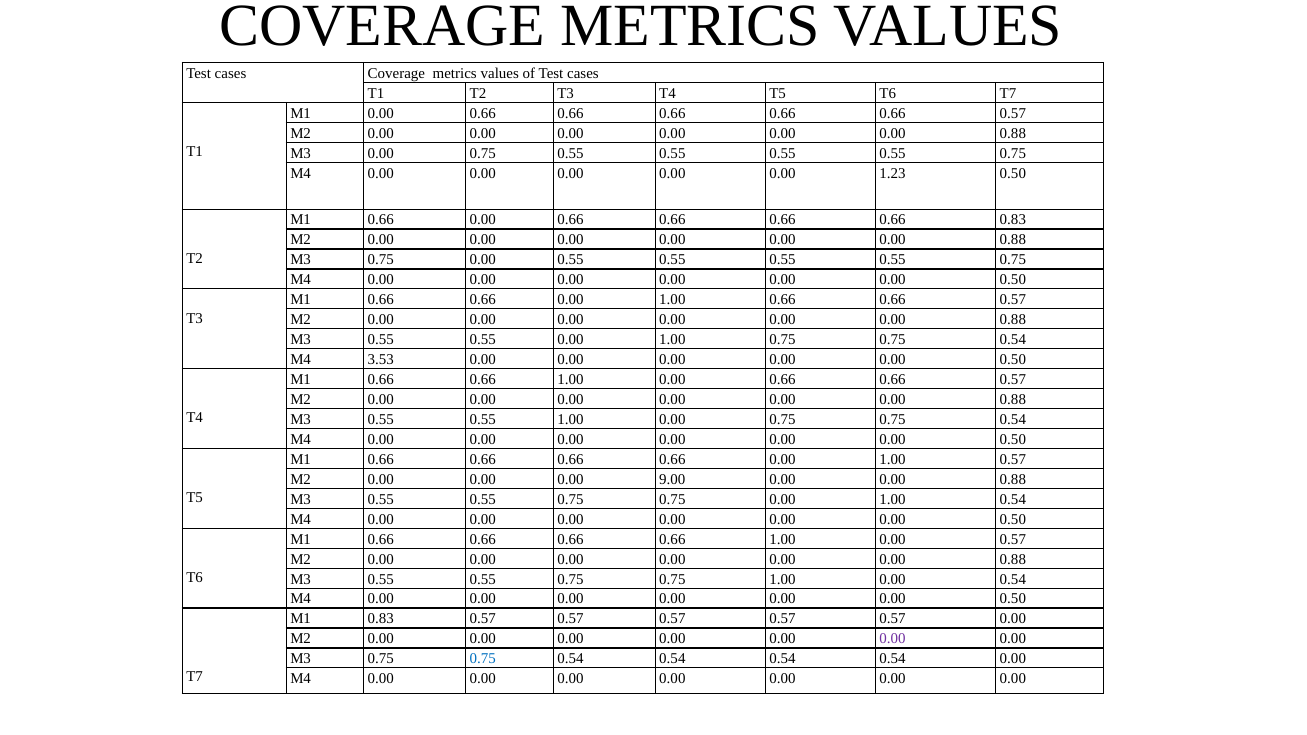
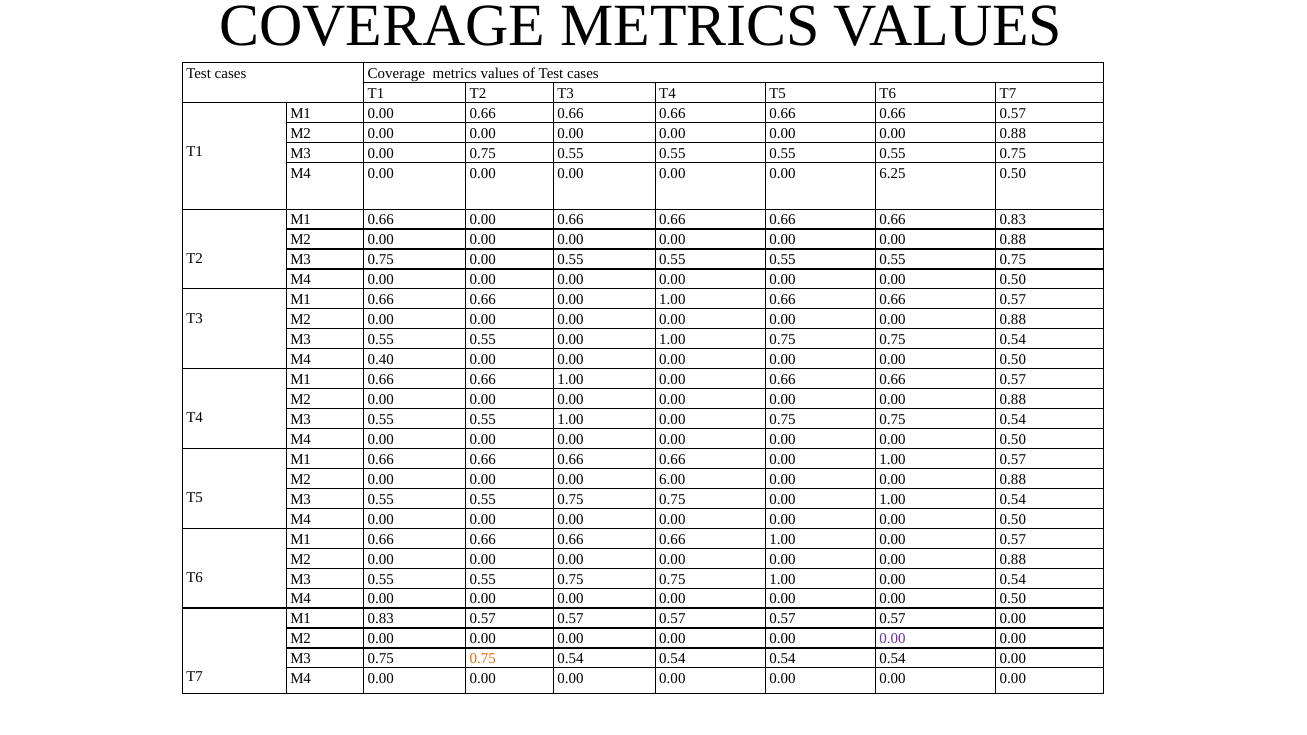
1.23: 1.23 -> 6.25
3.53: 3.53 -> 0.40
9.00: 9.00 -> 6.00
0.75 at (483, 659) colour: blue -> orange
